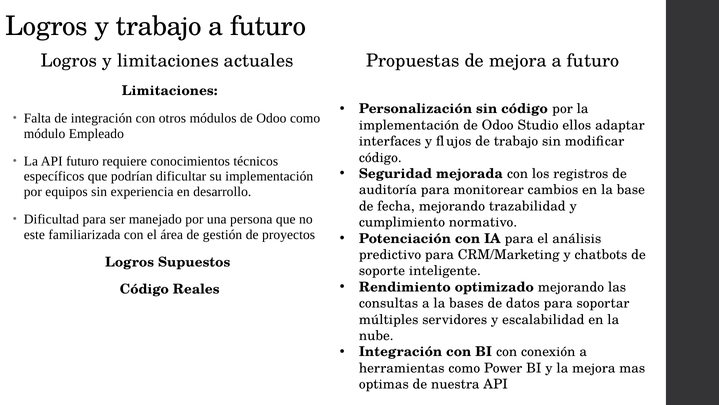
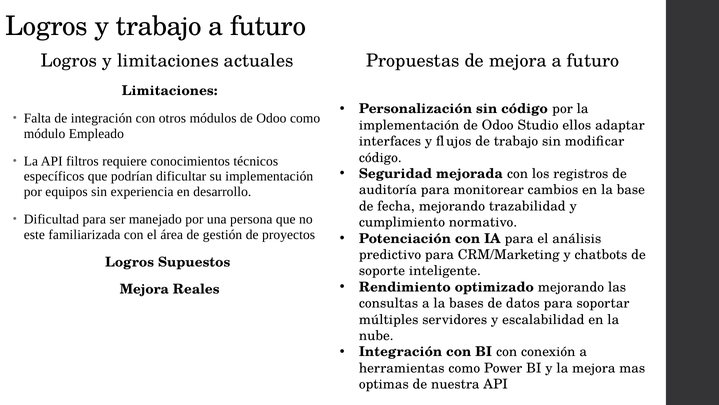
API futuro: futuro -> filtros
Código at (144, 289): Código -> Mejora
